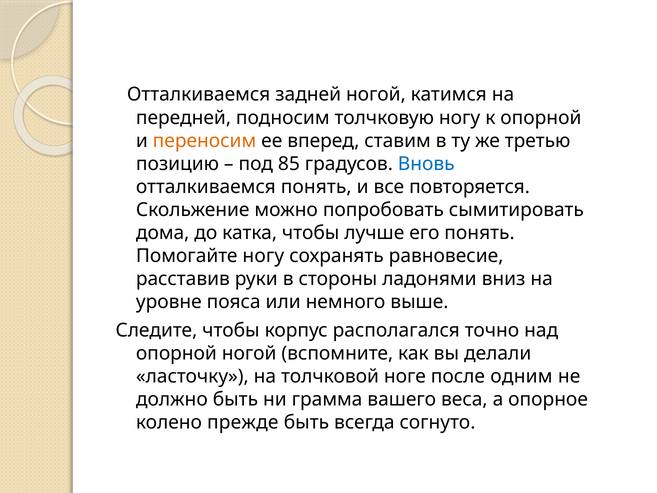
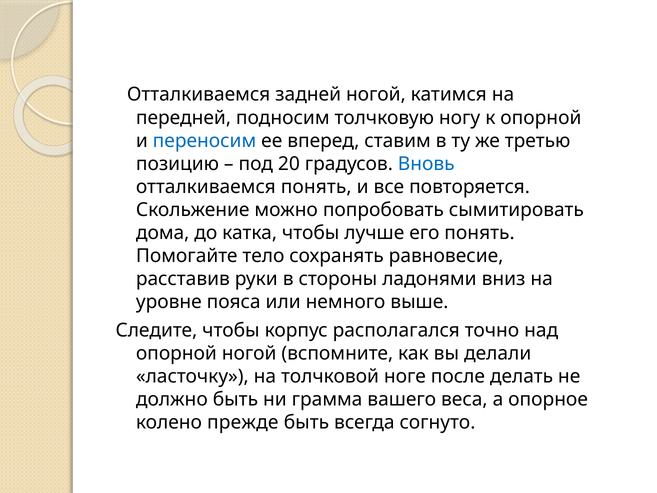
переносим colour: orange -> blue
85: 85 -> 20
Помогайте ногу: ногу -> тело
одним: одним -> делать
